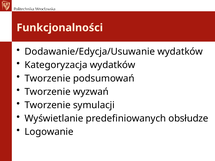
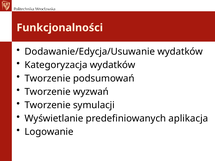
obsłudze: obsłudze -> aplikacja
